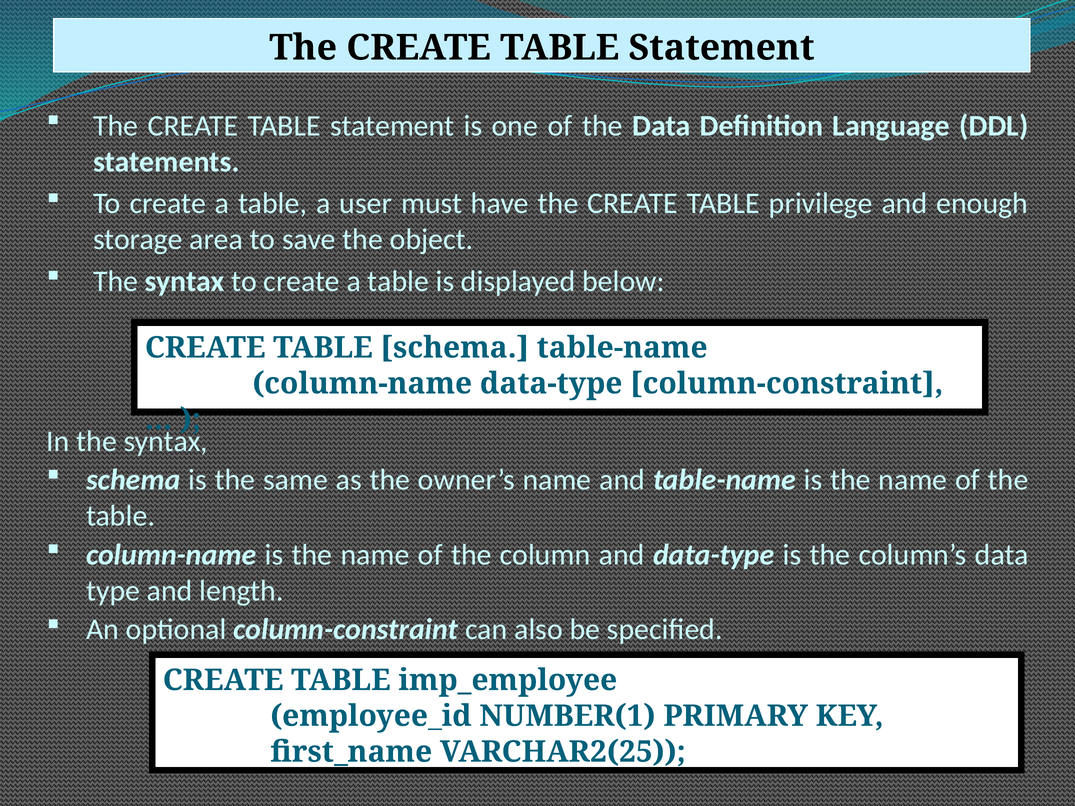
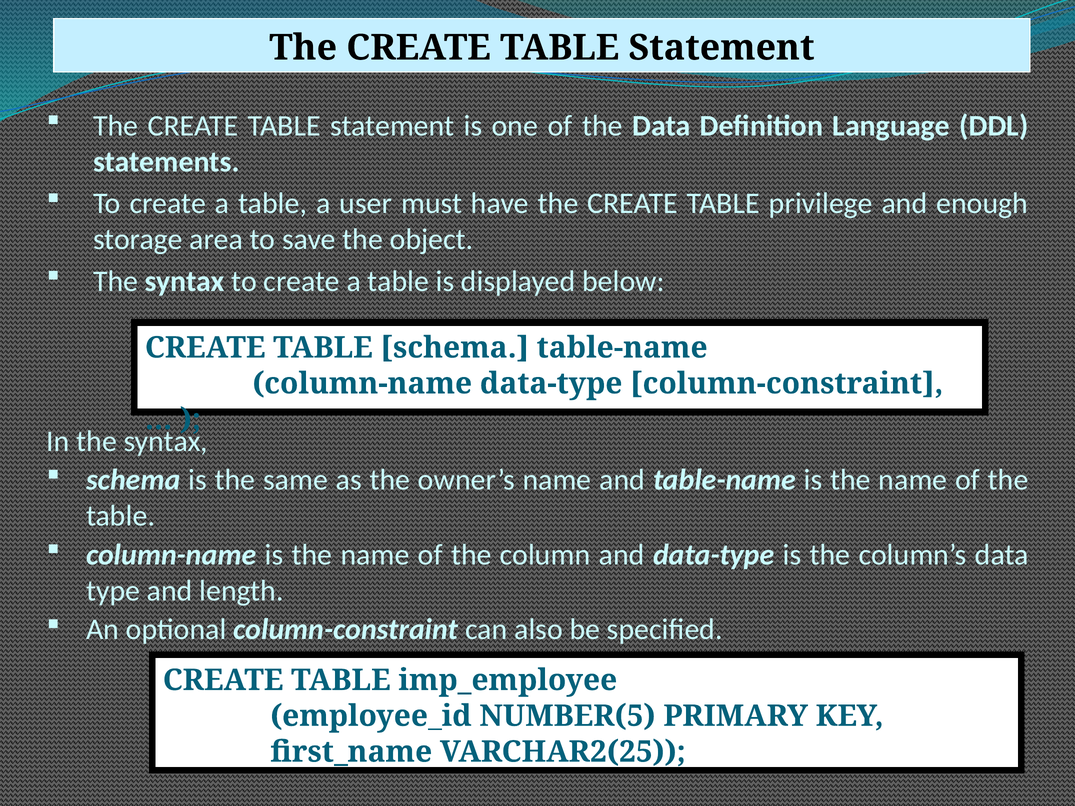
NUMBER(1: NUMBER(1 -> NUMBER(5
